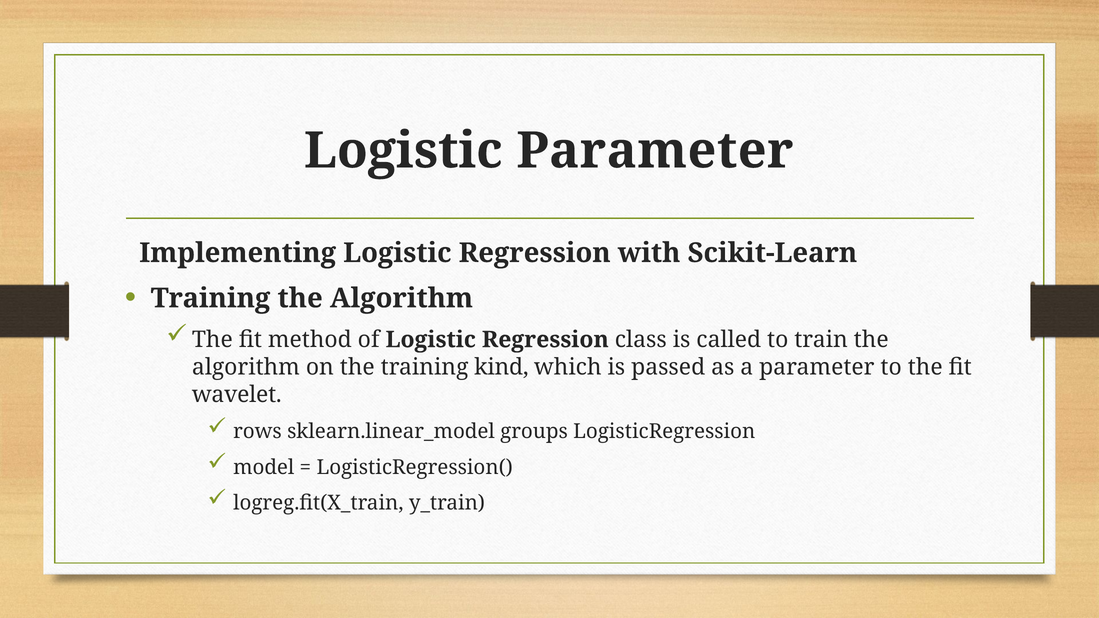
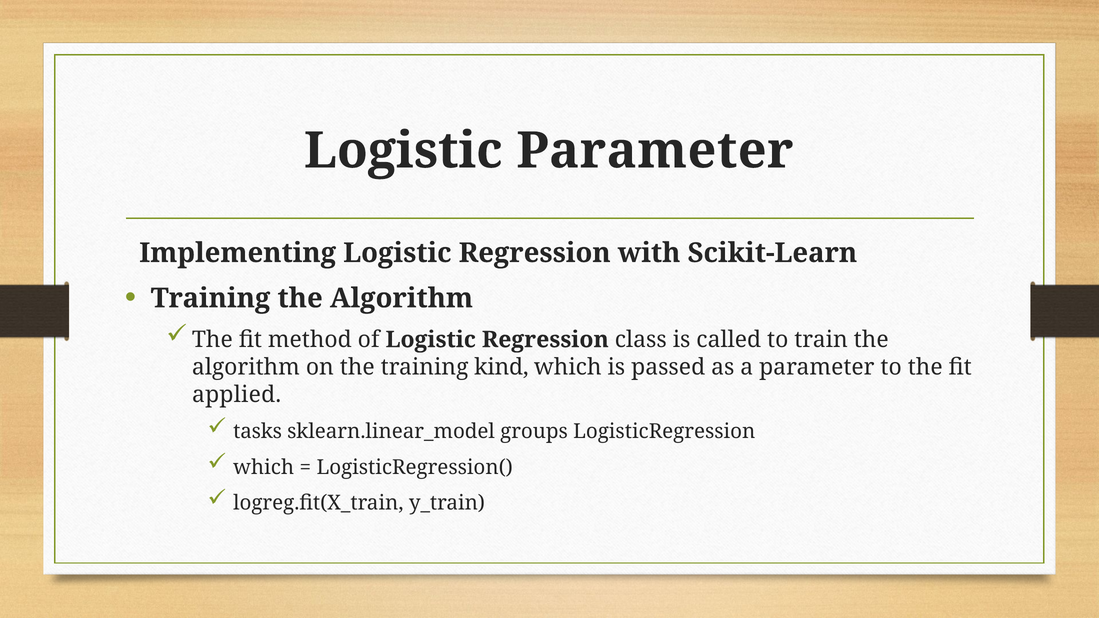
wavelet: wavelet -> applied
rows: rows -> tasks
model at (264, 467): model -> which
